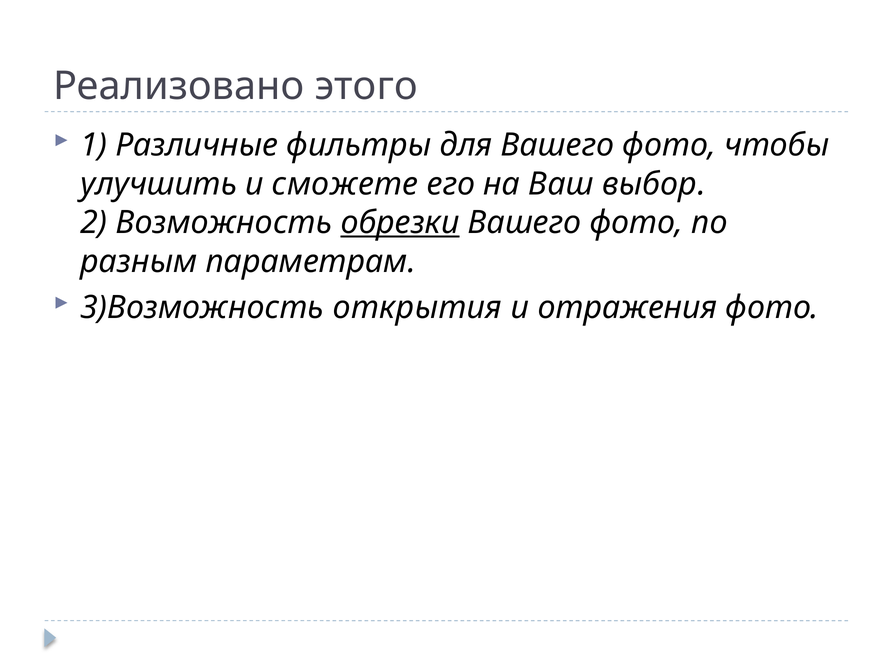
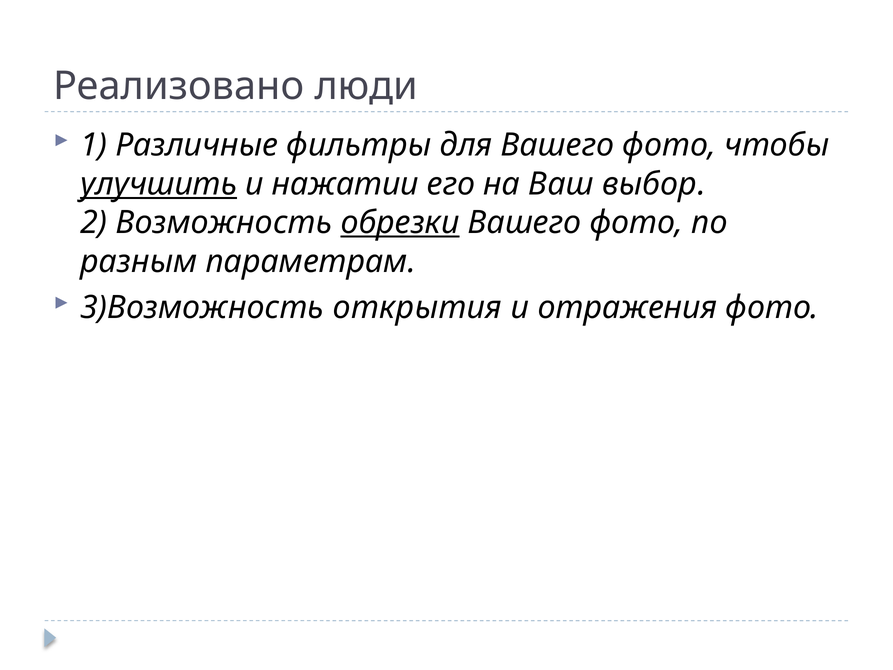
этого: этого -> люди
улучшить underline: none -> present
сможете: сможете -> нажатии
